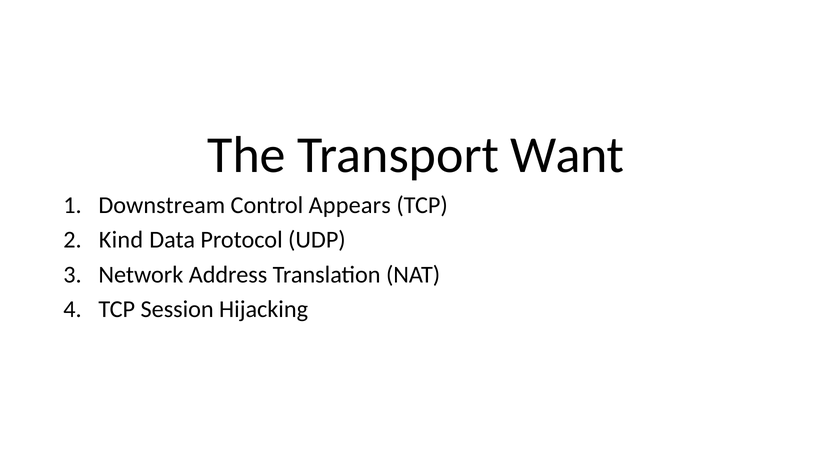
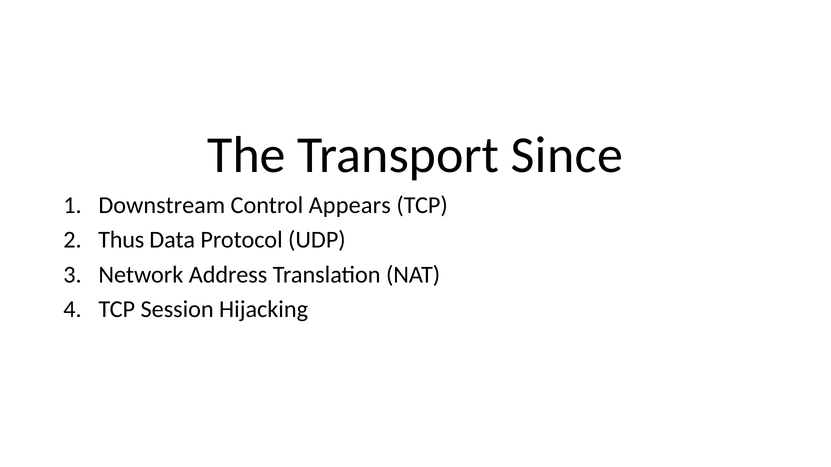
Want: Want -> Since
Kind: Kind -> Thus
